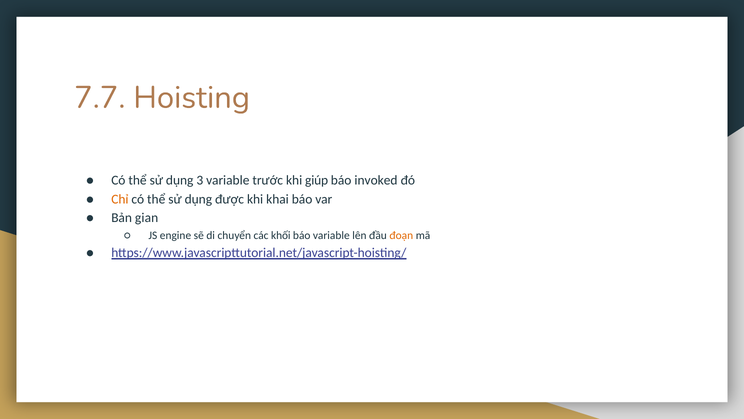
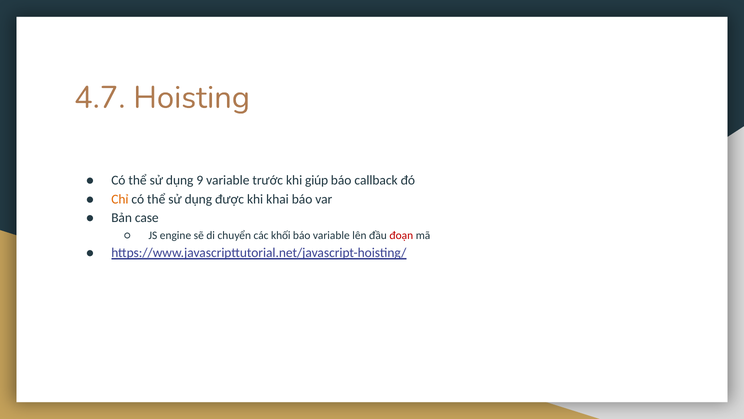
7.7: 7.7 -> 4.7
3: 3 -> 9
invoked: invoked -> callback
gian: gian -> case
đoạn colour: orange -> red
